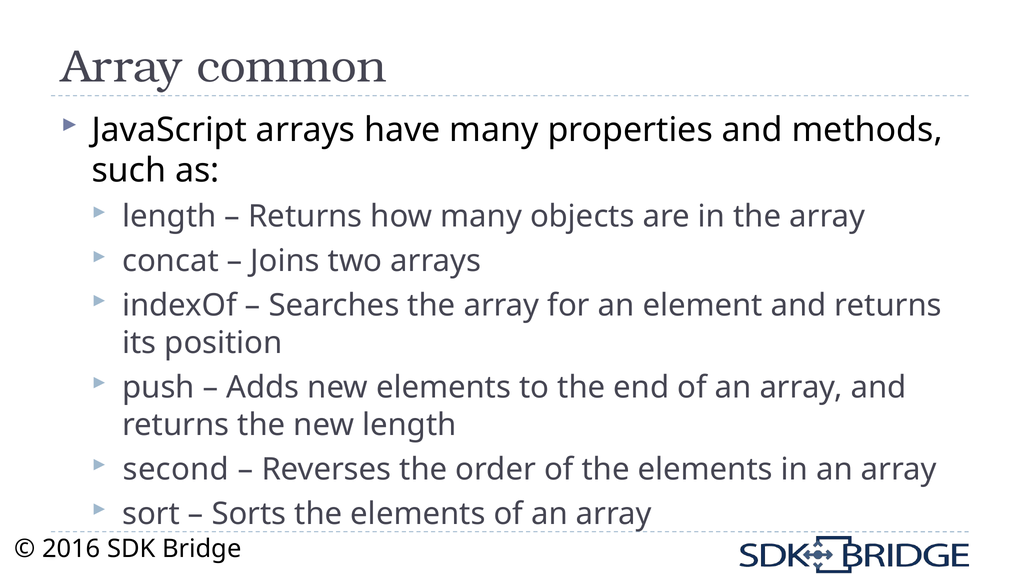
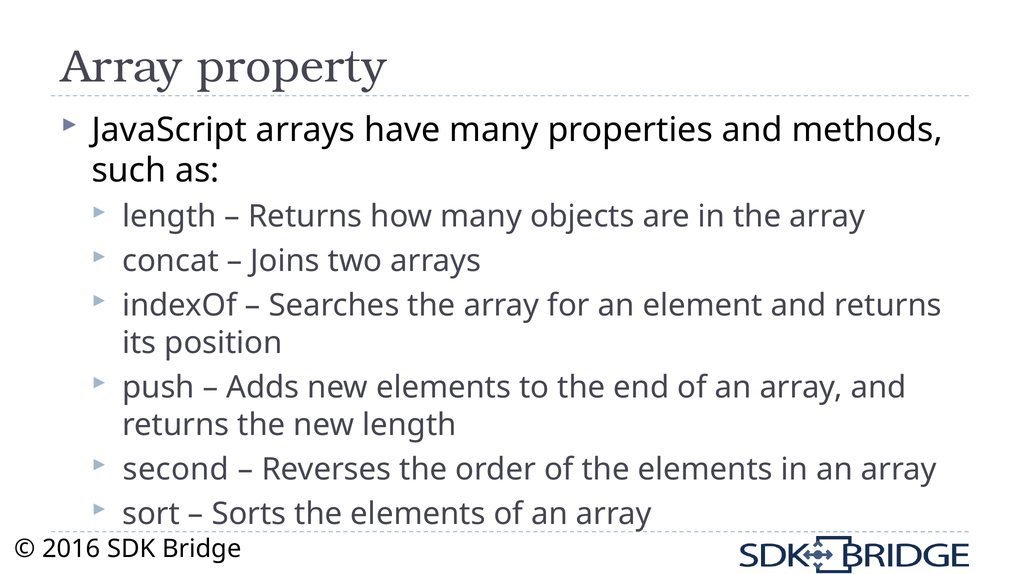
common: common -> property
